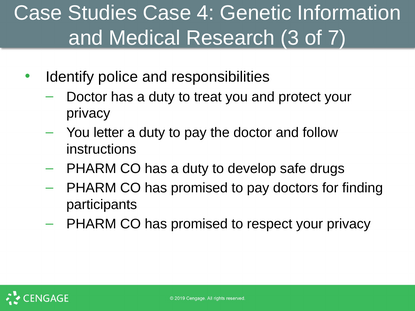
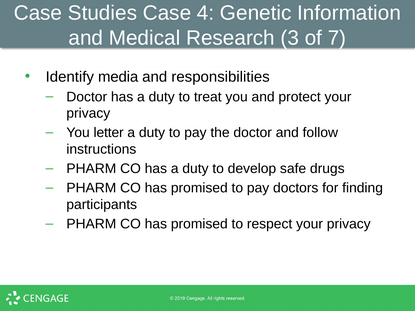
police: police -> media
